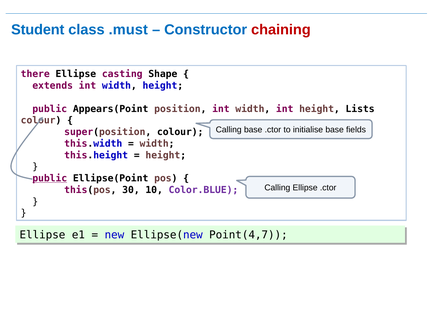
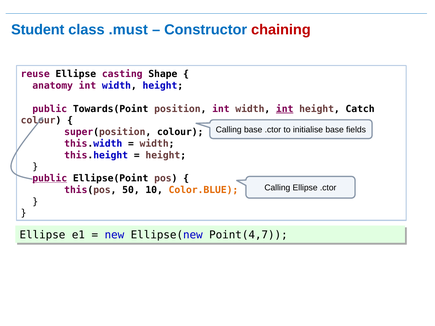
there: there -> reuse
extends: extends -> anatomy
Appears(Point: Appears(Point -> Towards(Point
int at (285, 109) underline: none -> present
Lists: Lists -> Catch
30: 30 -> 50
Color.BLUE colour: purple -> orange
